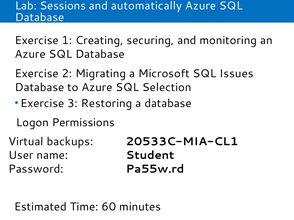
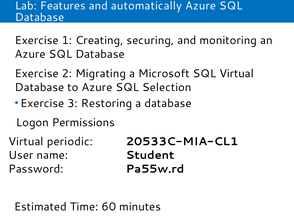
Sessions: Sessions -> Features
SQL Issues: Issues -> Virtual
backups: backups -> periodic
